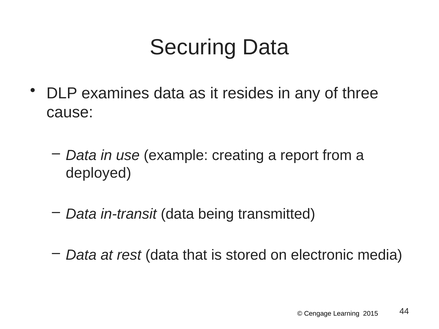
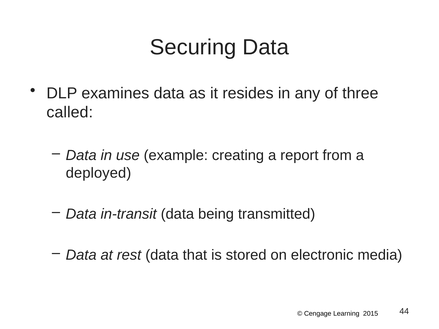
cause: cause -> called
